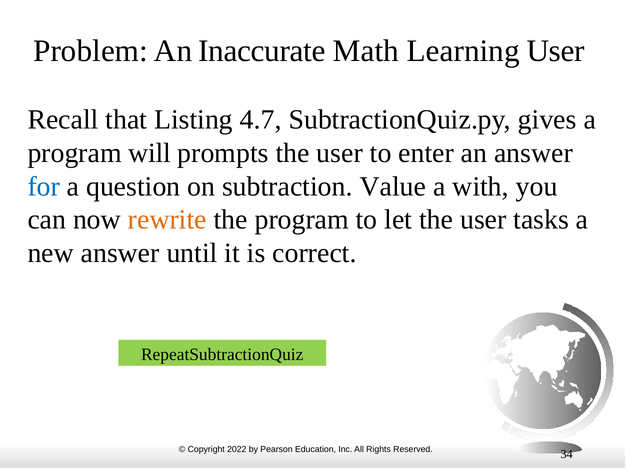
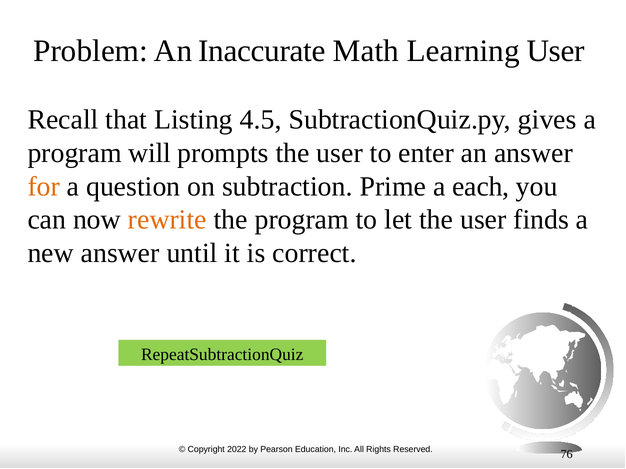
4.7: 4.7 -> 4.5
for colour: blue -> orange
Value: Value -> Prime
with: with -> each
tasks: tasks -> finds
34: 34 -> 76
